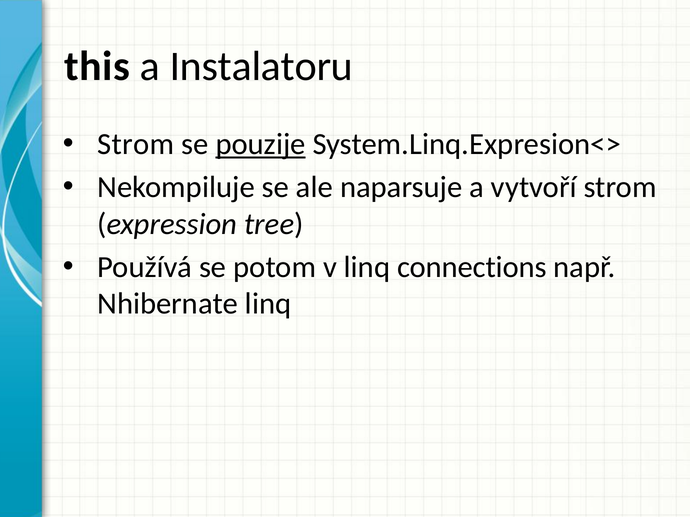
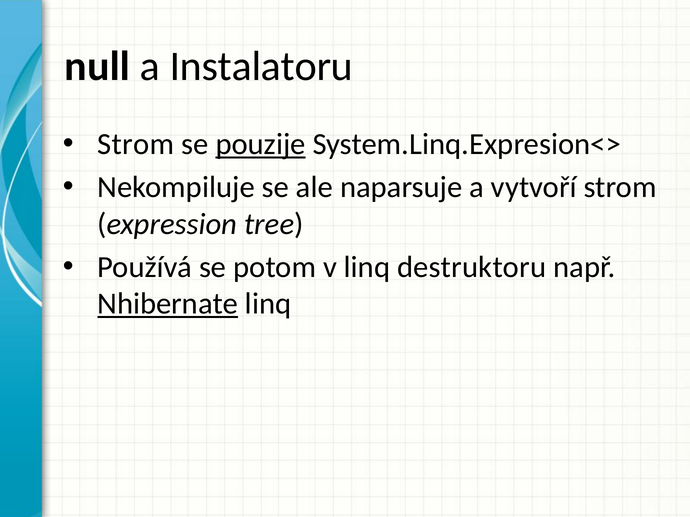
this: this -> null
connections: connections -> destruktoru
Nhibernate underline: none -> present
